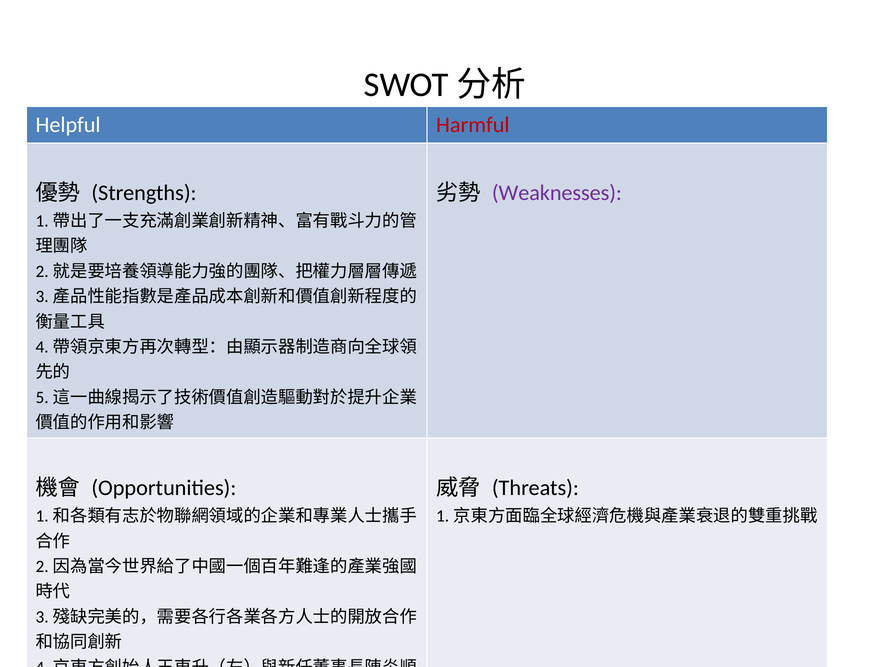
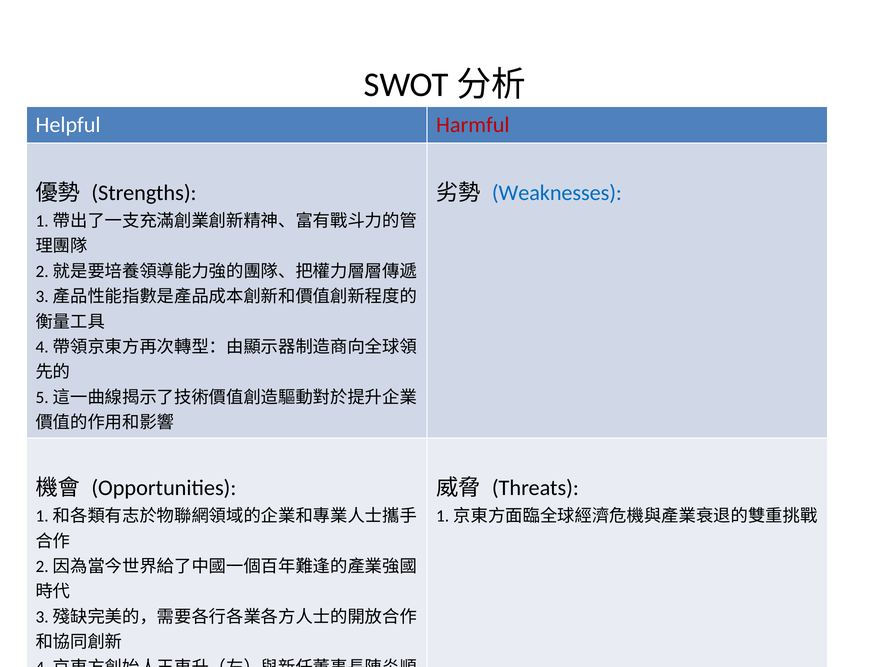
Weaknesses colour: purple -> blue
